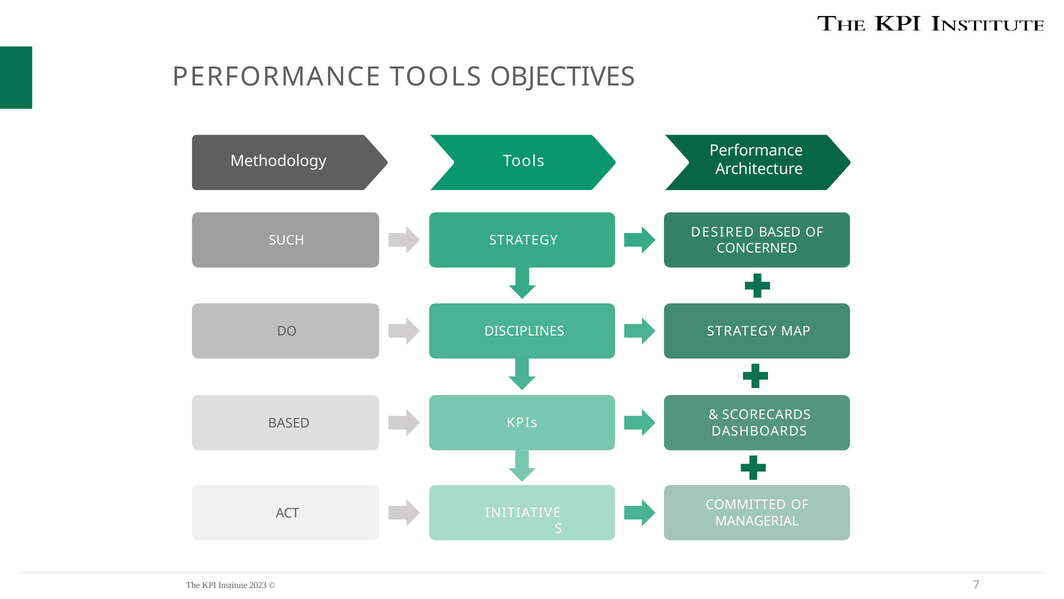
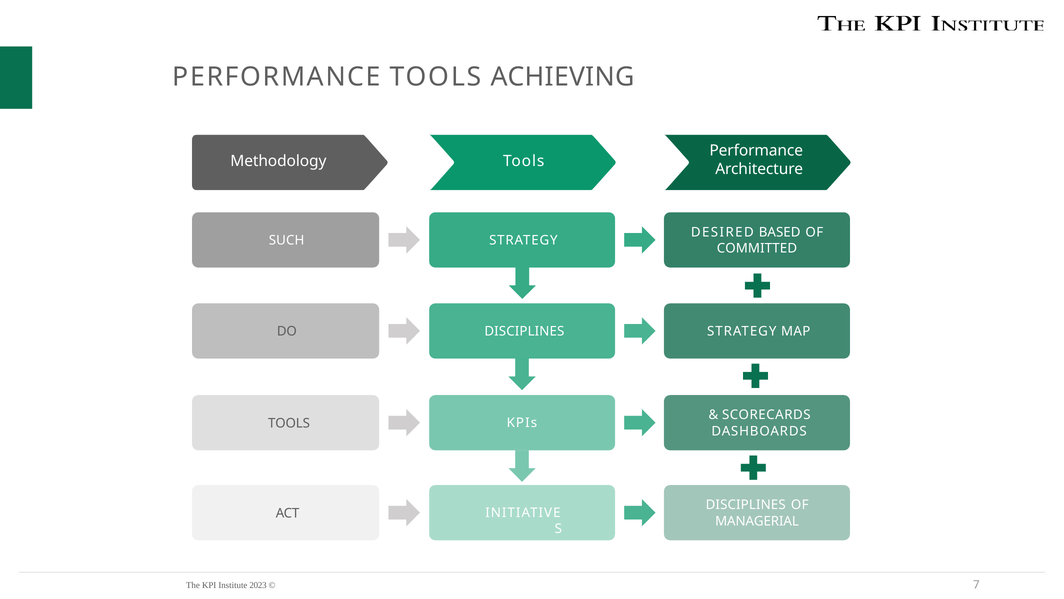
OBJECTIVES: OBJECTIVES -> ACHIEVING
CONCERNED: CONCERNED -> COMMITTED
BASED at (289, 423): BASED -> TOOLS
COMMITTED at (746, 505): COMMITTED -> DISCIPLINES
